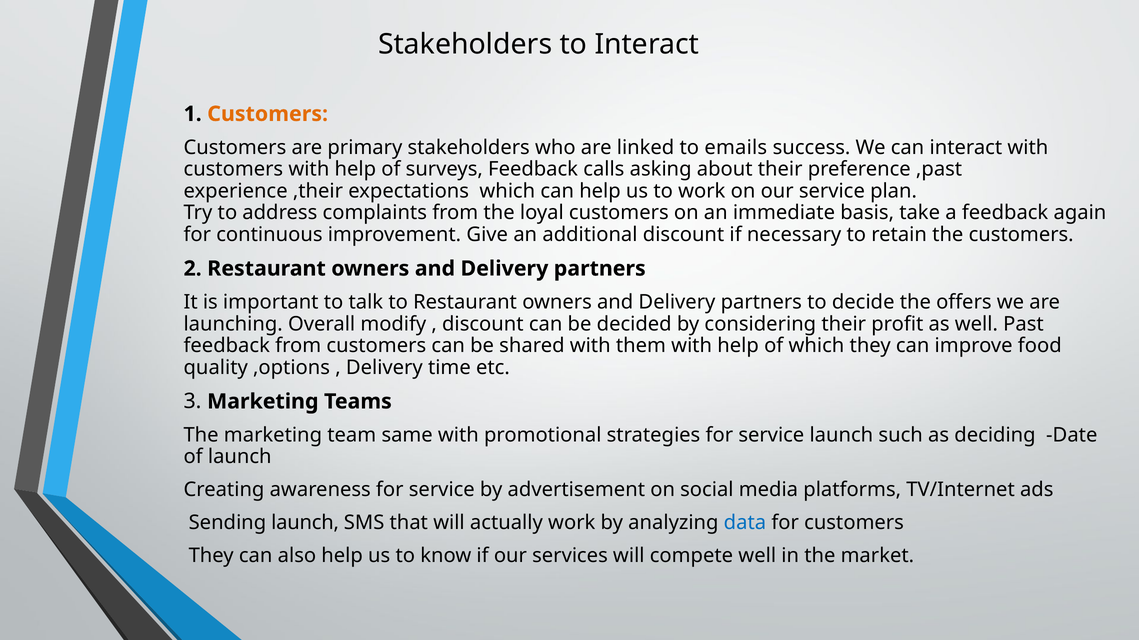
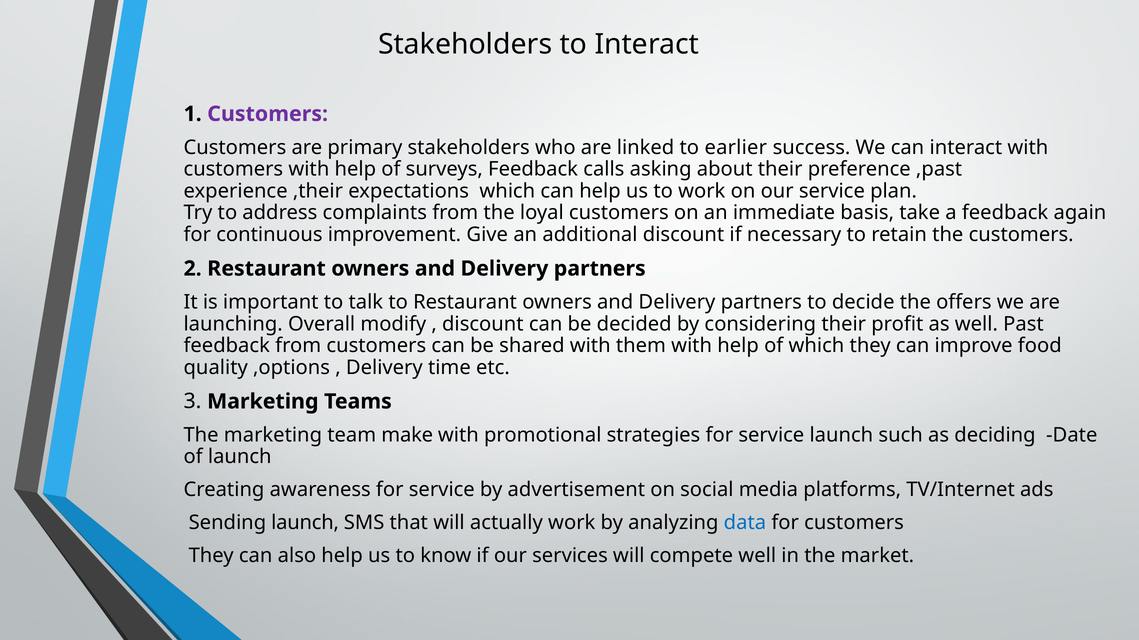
Customers at (268, 114) colour: orange -> purple
emails: emails -> earlier
same: same -> make
